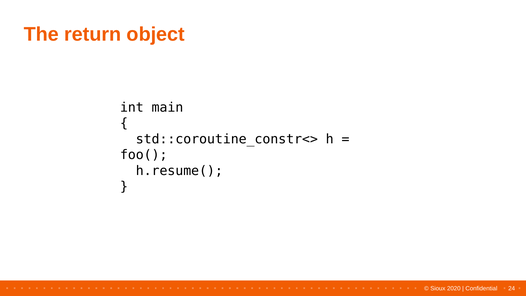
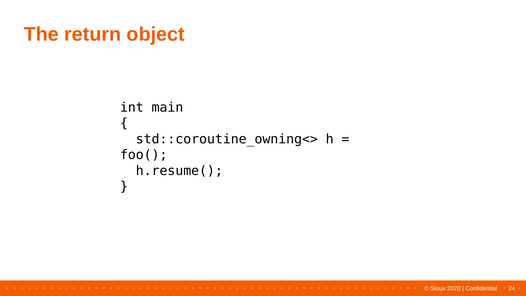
std::coroutine_constr<>: std::coroutine_constr<> -> std::coroutine_owning<>
